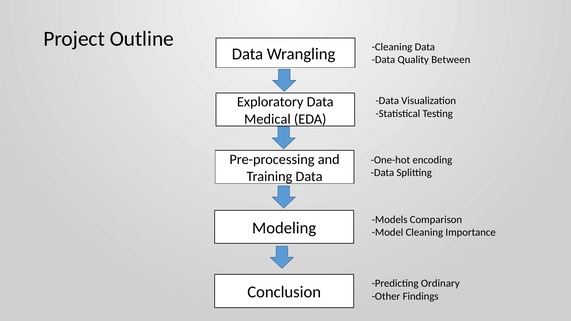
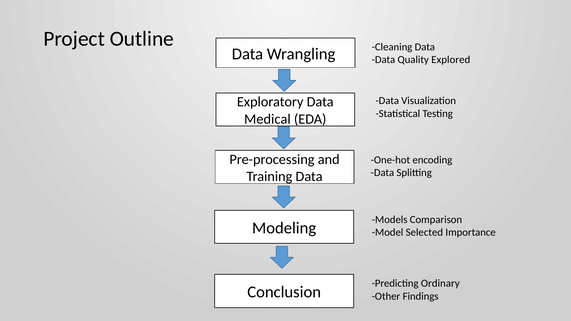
Between: Between -> Explored
Model Cleaning: Cleaning -> Selected
